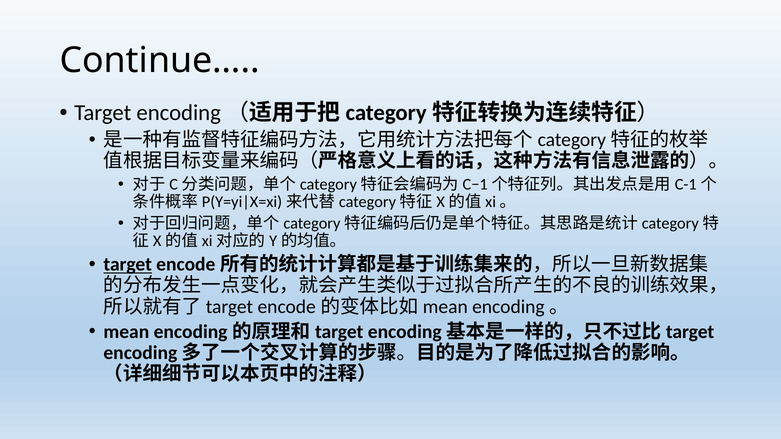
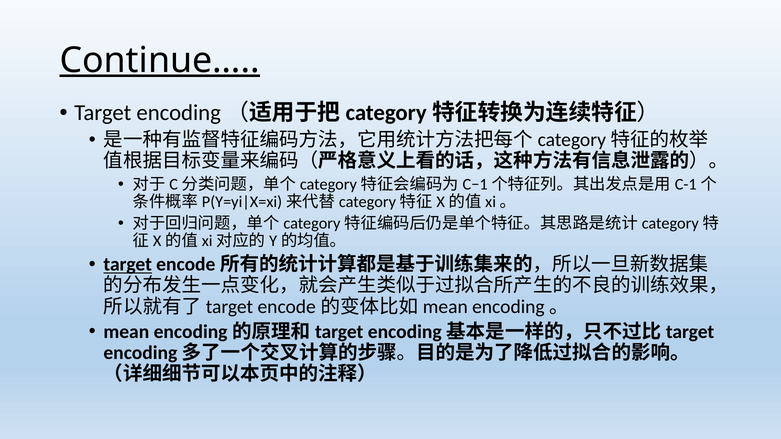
Continue… underline: none -> present
